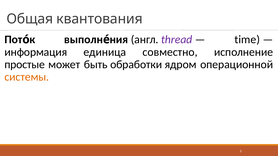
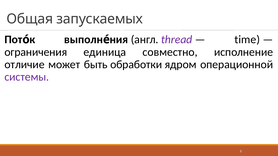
квантования: квантования -> запускаемых
информация: информация -> ограничения
простые: простые -> отличие
системы colour: orange -> purple
